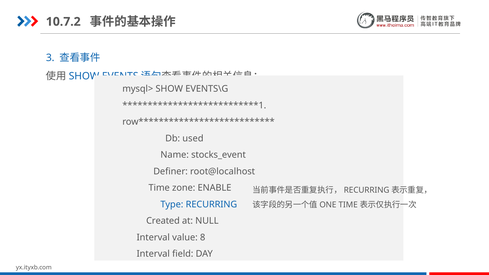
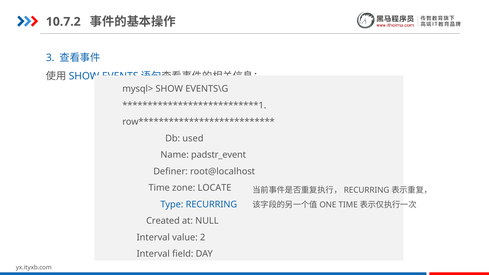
stocks_event: stocks_event -> padstr_event
ENABLE: ENABLE -> LOCATE
8: 8 -> 2
